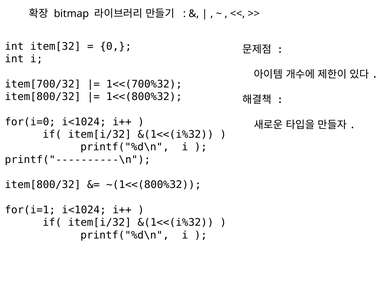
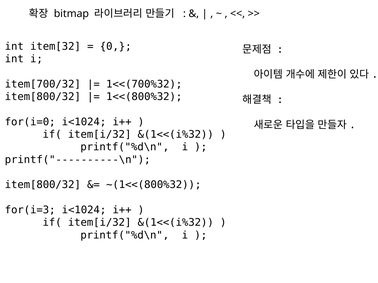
for(i=1: for(i=1 -> for(i=3
